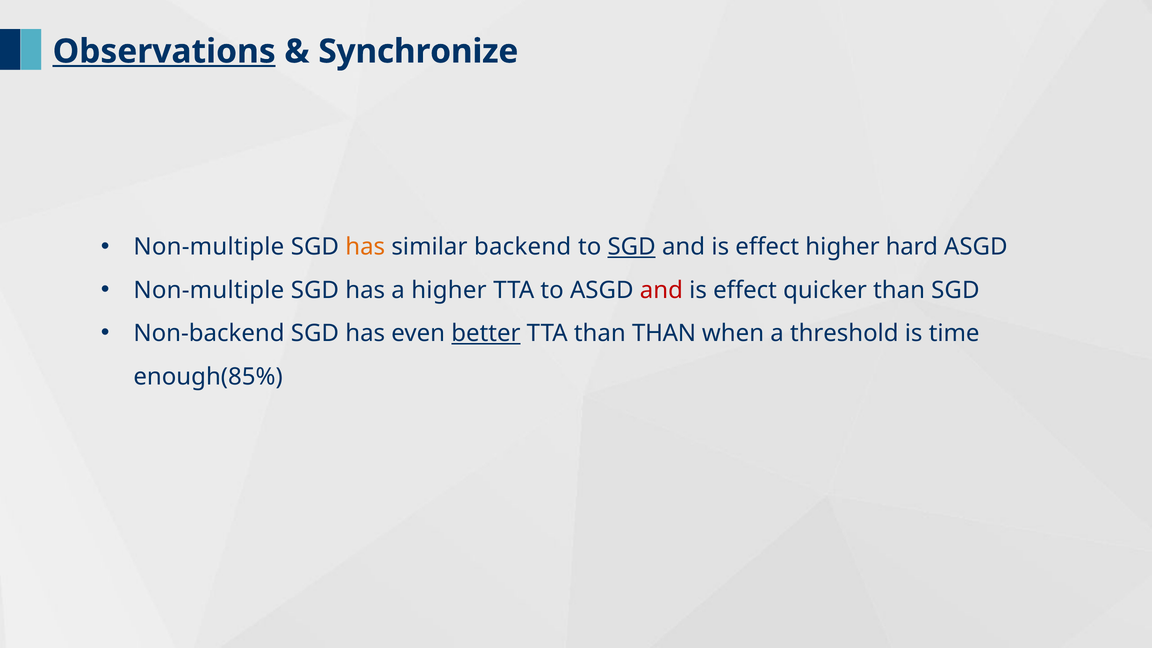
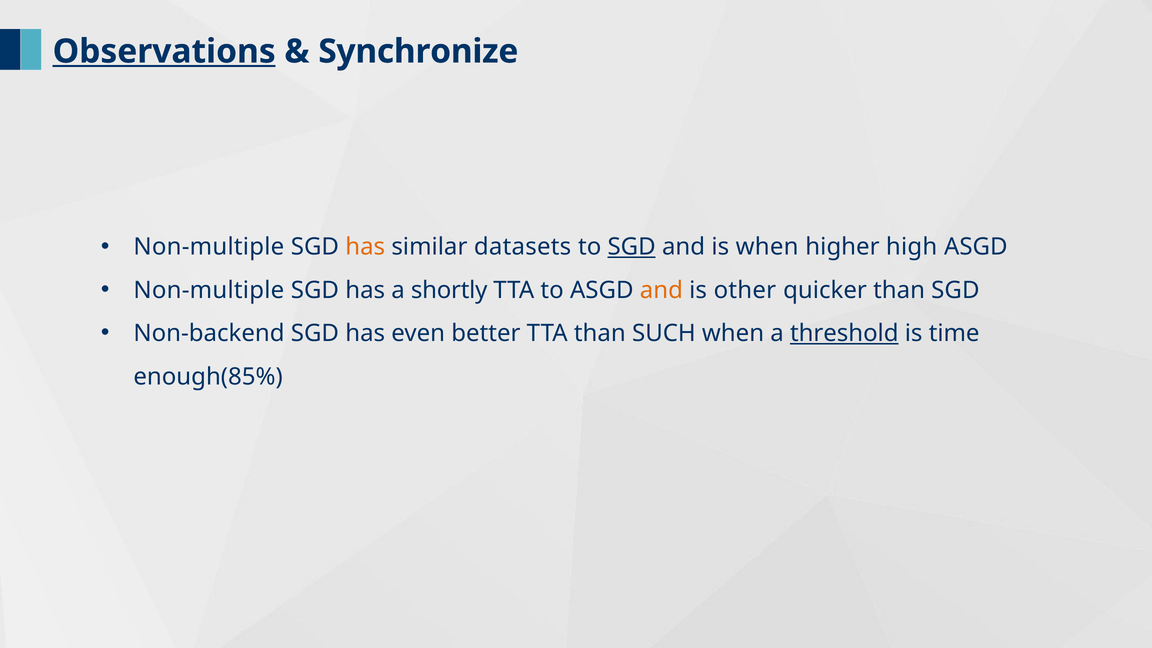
backend: backend -> datasets
effect at (767, 247): effect -> when
hard: hard -> high
a higher: higher -> shortly
and at (661, 290) colour: red -> orange
effect at (745, 290): effect -> other
better underline: present -> none
than THAN: THAN -> SUCH
threshold underline: none -> present
